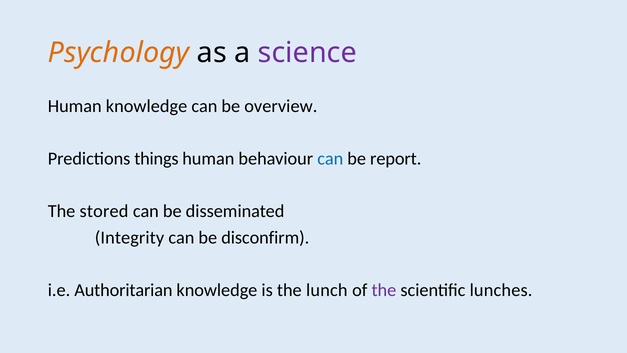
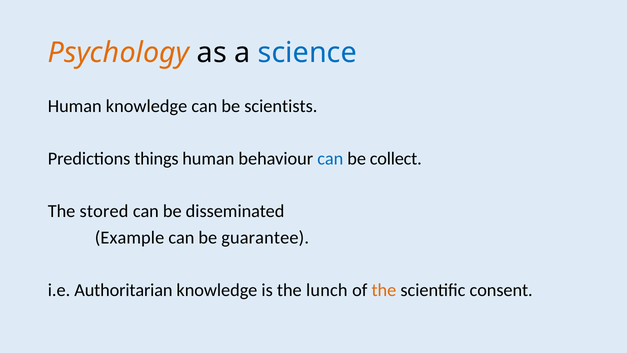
science colour: purple -> blue
overview: overview -> scientists
report: report -> collect
Integrity: Integrity -> Example
disconfirm: disconfirm -> guarantee
the at (384, 290) colour: purple -> orange
lunches: lunches -> consent
